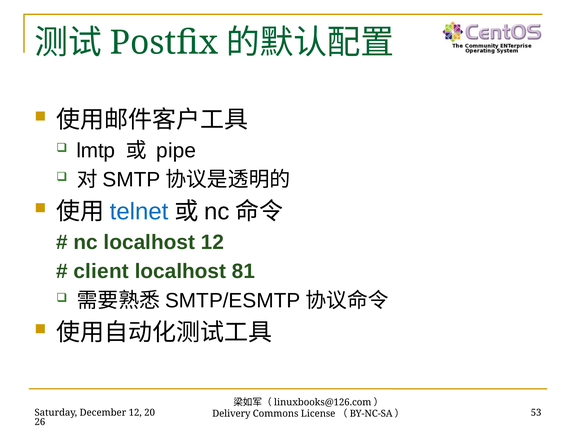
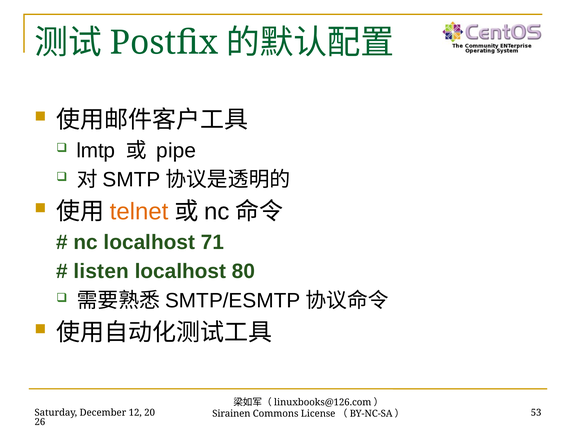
telnet colour: blue -> orange
localhost 12: 12 -> 71
client: client -> listen
81: 81 -> 80
Delivery: Delivery -> Sirainen
